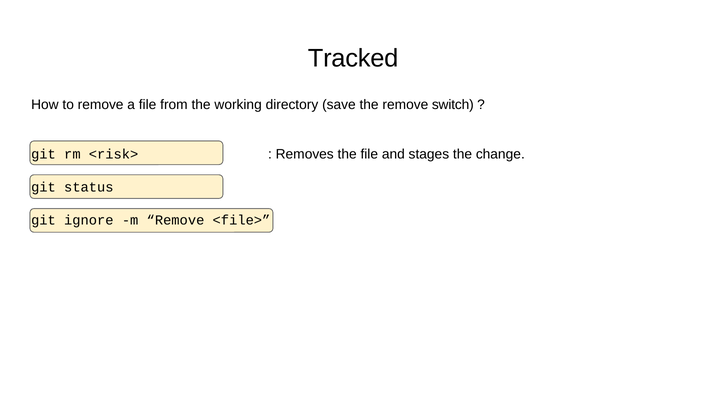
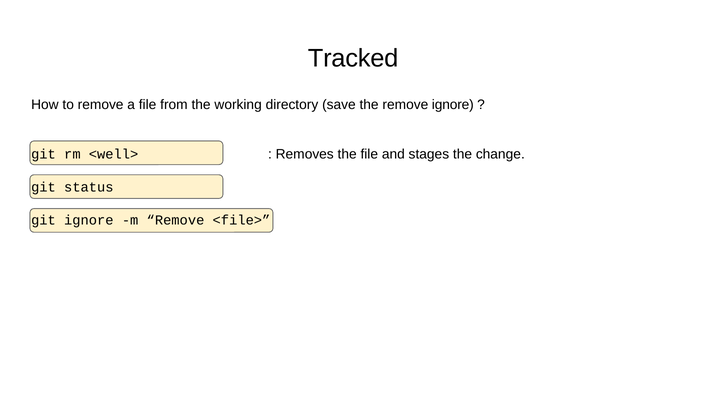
remove switch: switch -> ignore
<risk>: <risk> -> <well>
